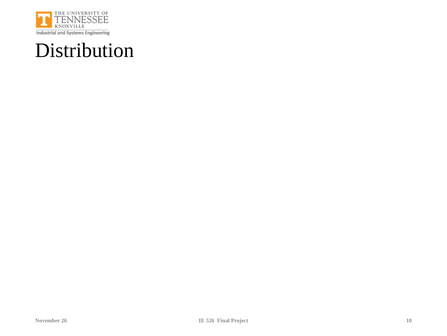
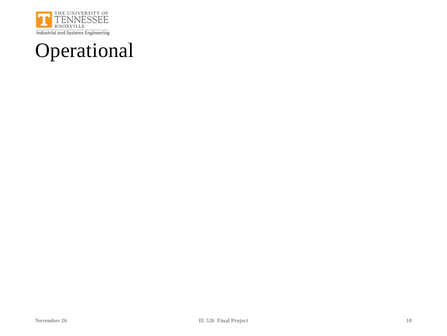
Distribution: Distribution -> Operational
